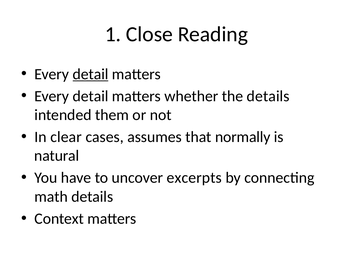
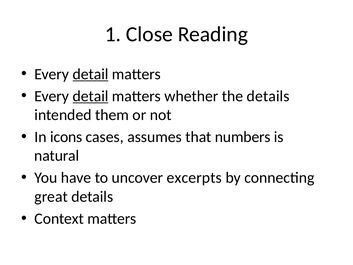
detail at (91, 96) underline: none -> present
clear: clear -> icons
normally: normally -> numbers
math: math -> great
